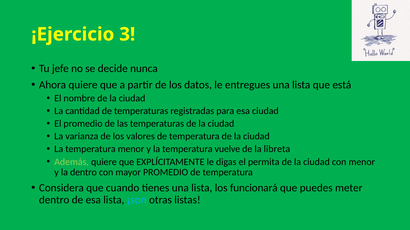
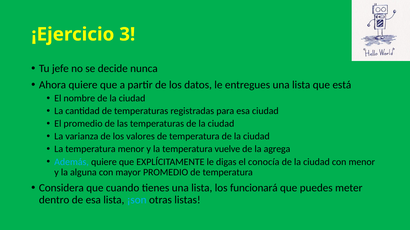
libreta: libreta -> agrega
Además colour: light green -> light blue
permita: permita -> conocía
la dentro: dentro -> alguna
